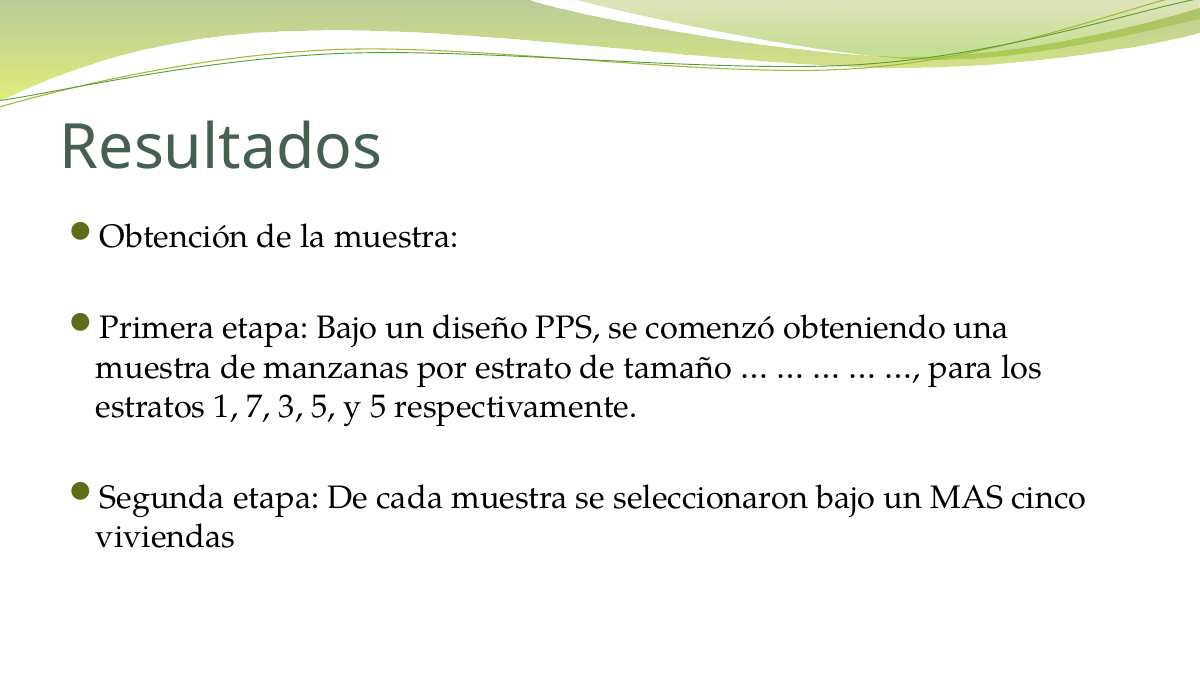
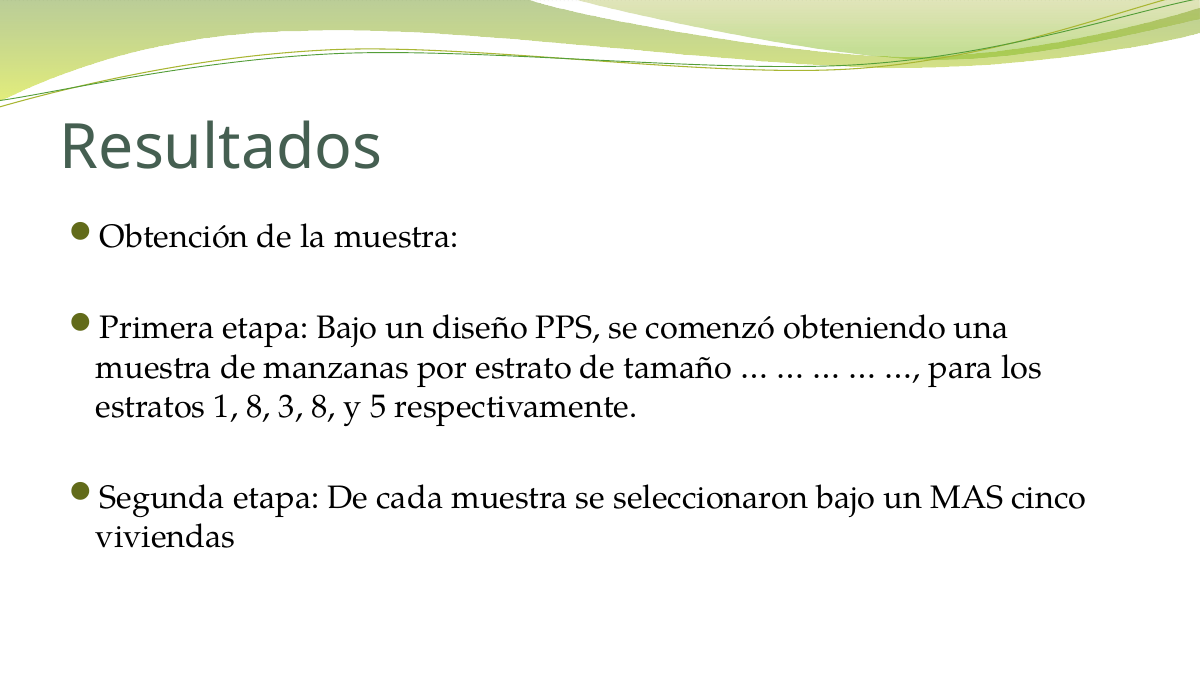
1 7: 7 -> 8
3 5: 5 -> 8
